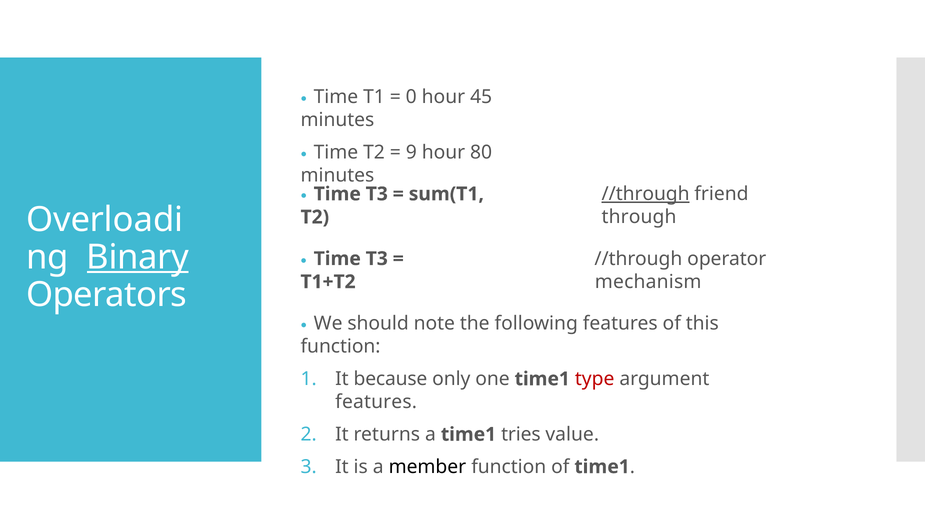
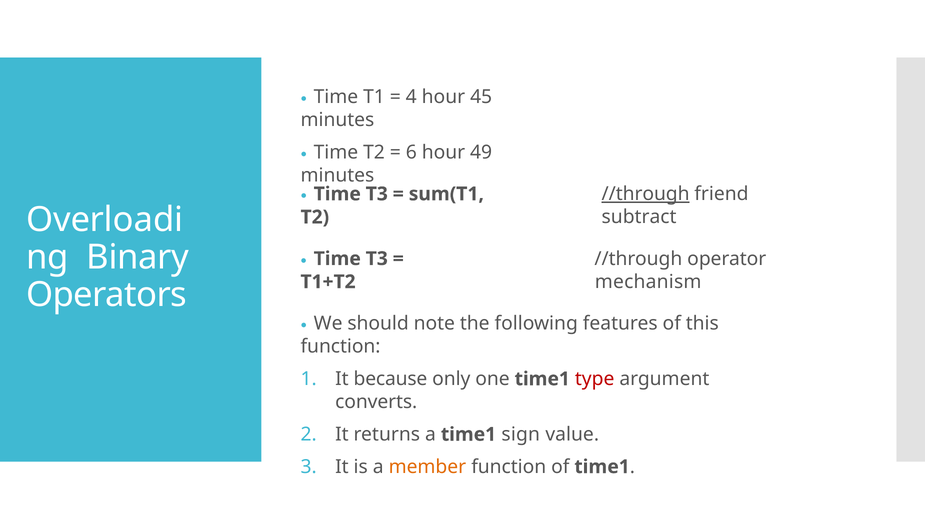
0: 0 -> 4
9: 9 -> 6
80: 80 -> 49
through: through -> subtract
Binary underline: present -> none
features at (376, 402): features -> converts
tries: tries -> sign
member colour: black -> orange
